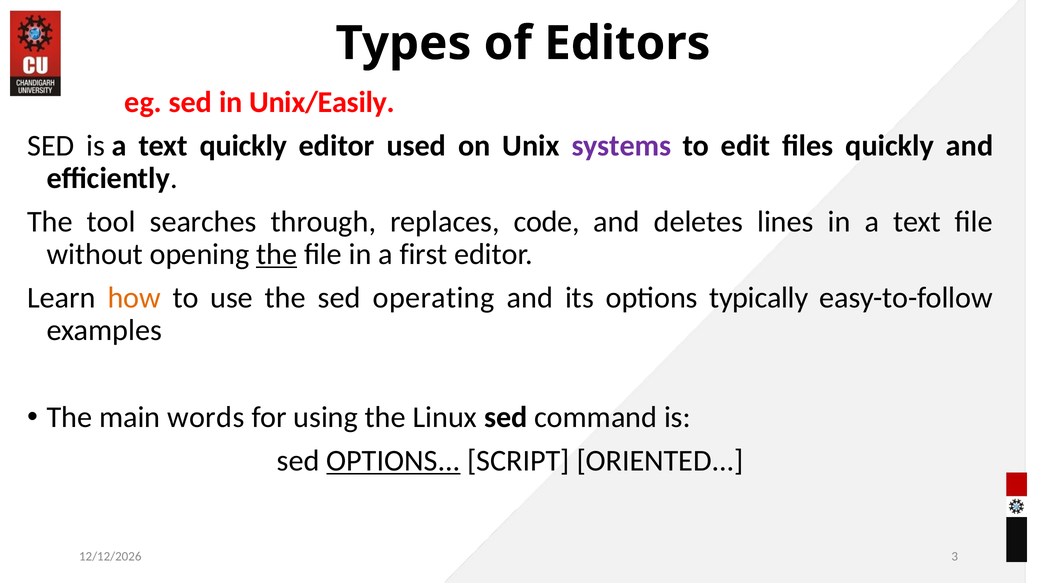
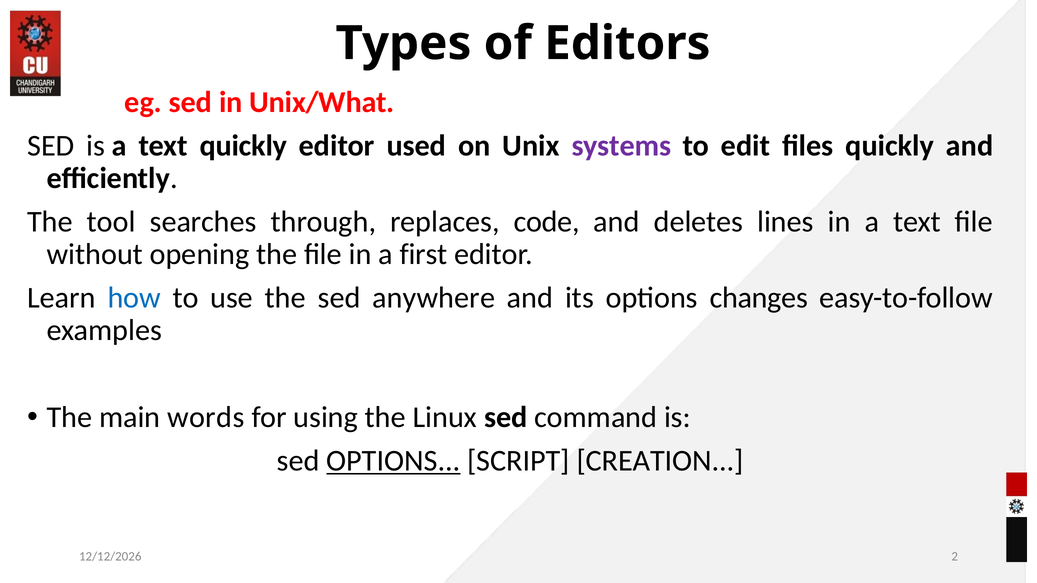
Unix/Easily: Unix/Easily -> Unix/What
the at (277, 254) underline: present -> none
how colour: orange -> blue
operating: operating -> anywhere
typically: typically -> changes
ORIENTED: ORIENTED -> CREATION
3: 3 -> 2
